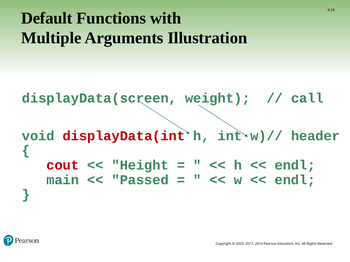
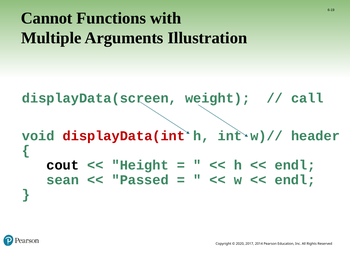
Default: Default -> Cannot
cout colour: red -> black
main: main -> sean
